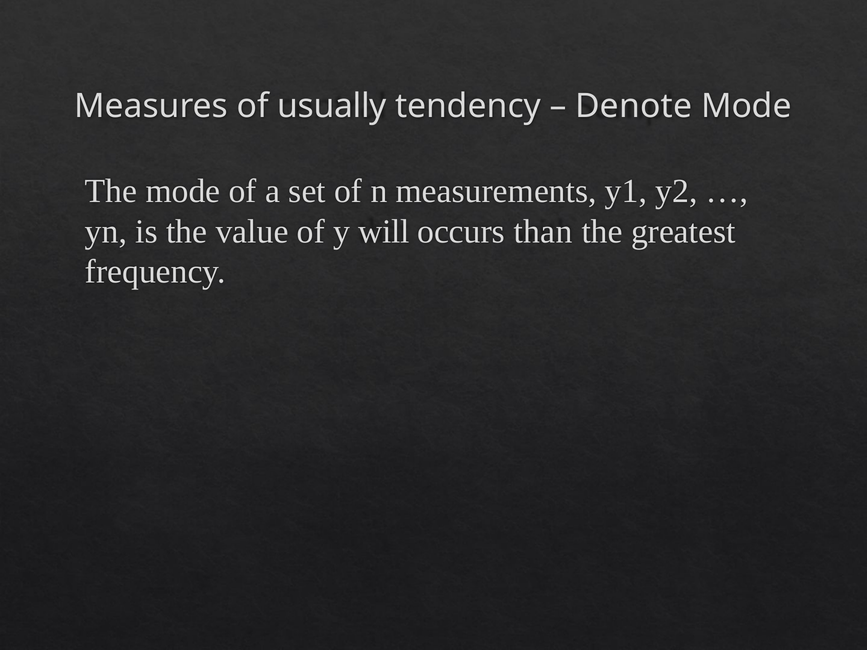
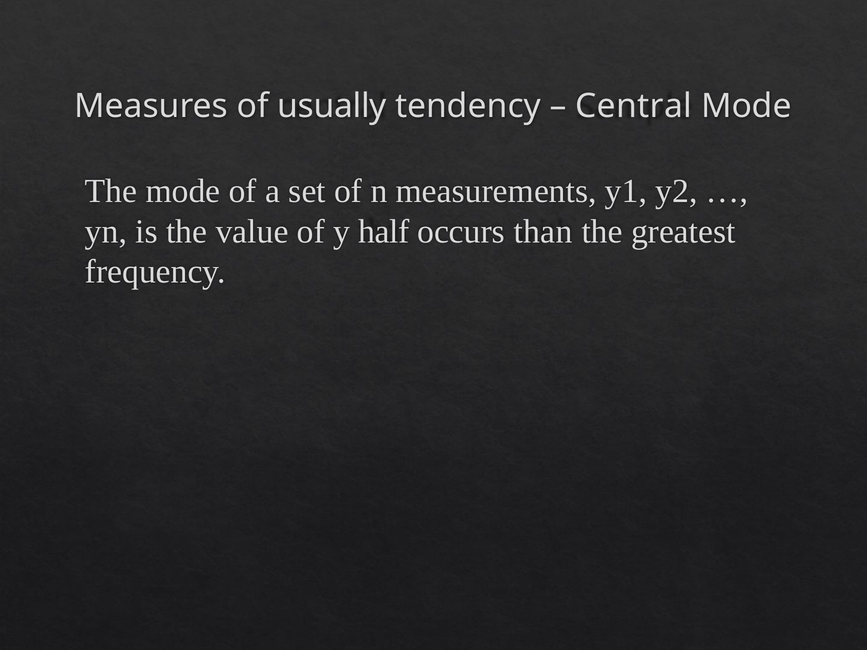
Denote: Denote -> Central
will: will -> half
